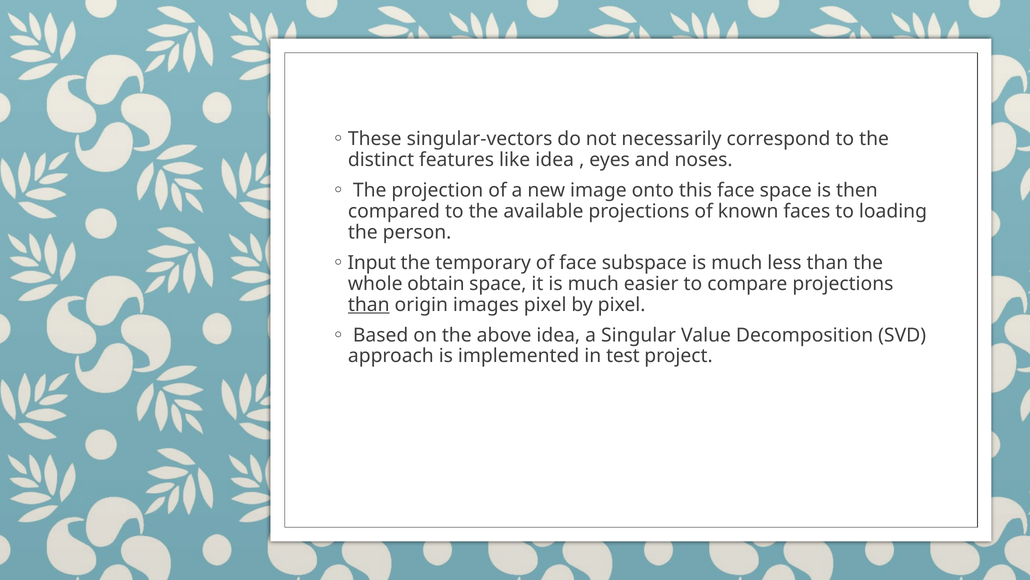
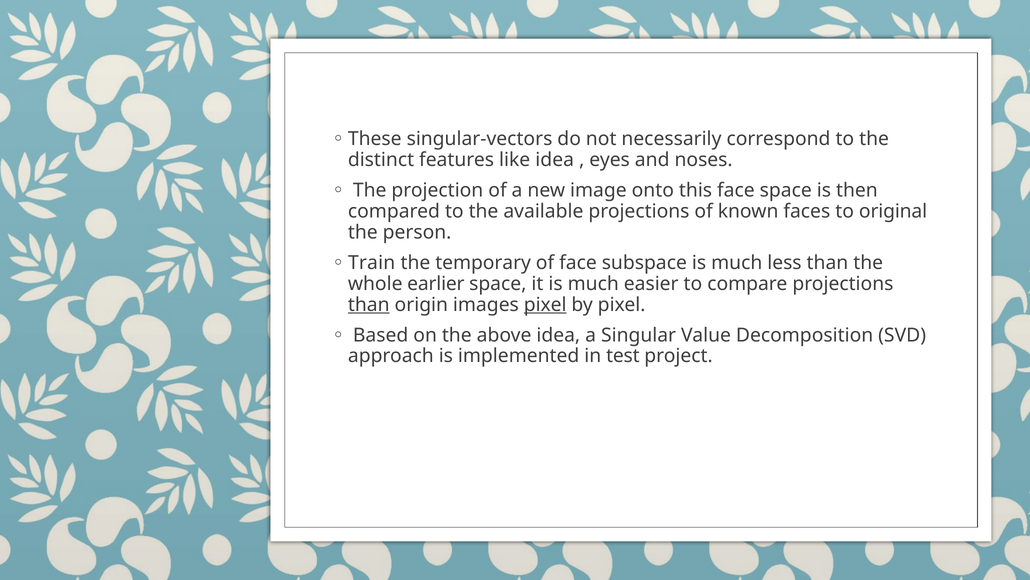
loading: loading -> original
Input: Input -> Train
obtain: obtain -> earlier
pixel at (545, 304) underline: none -> present
